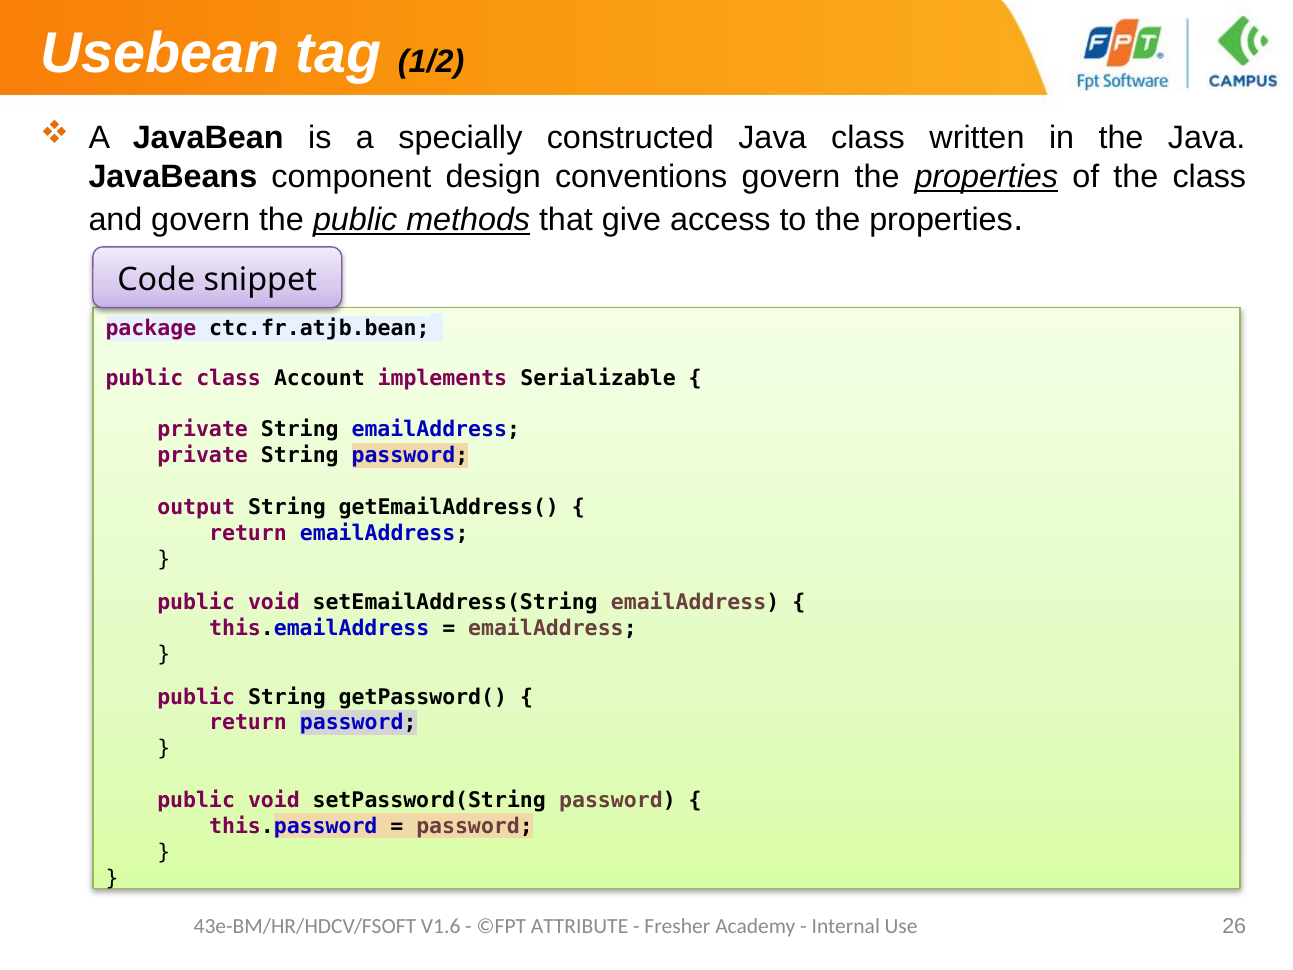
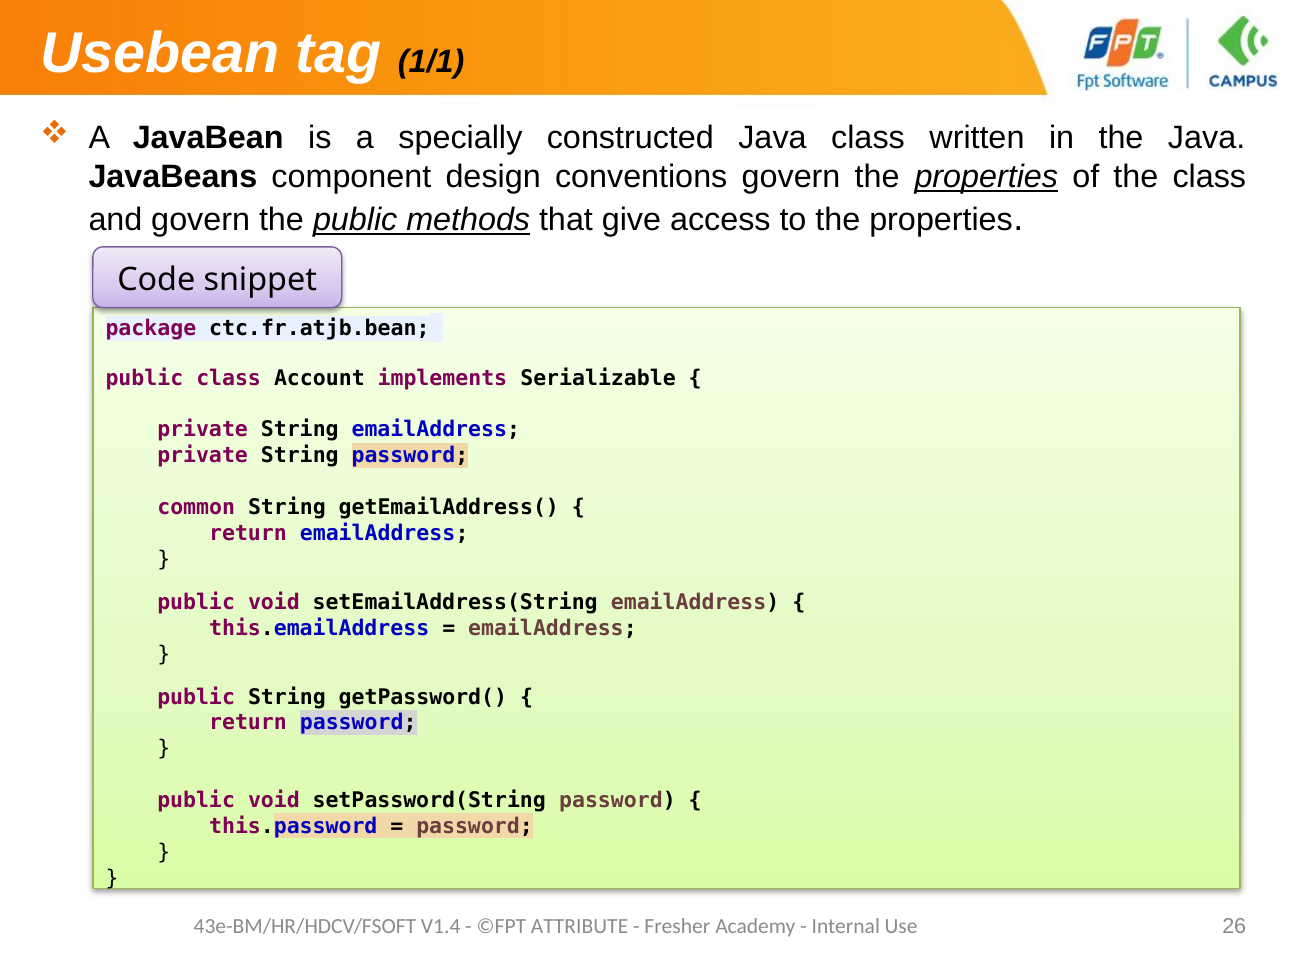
1/2: 1/2 -> 1/1
output: output -> common
V1.6: V1.6 -> V1.4
